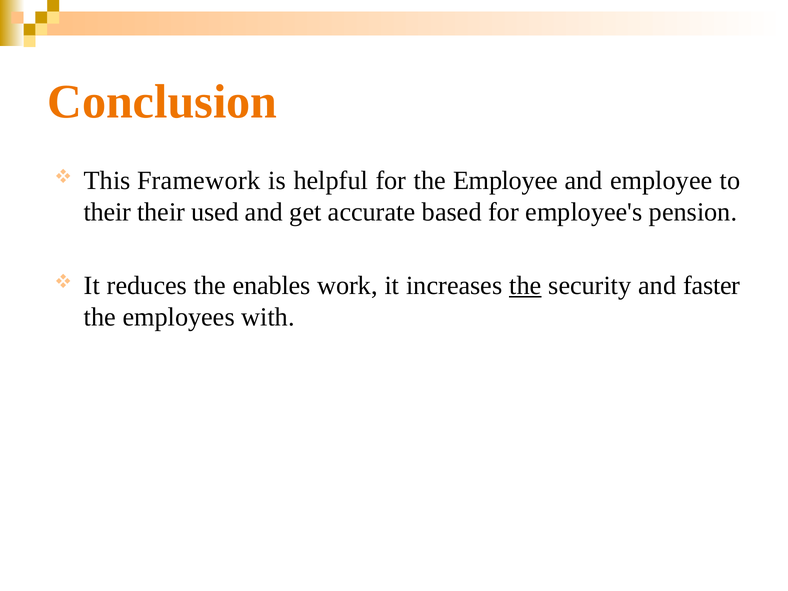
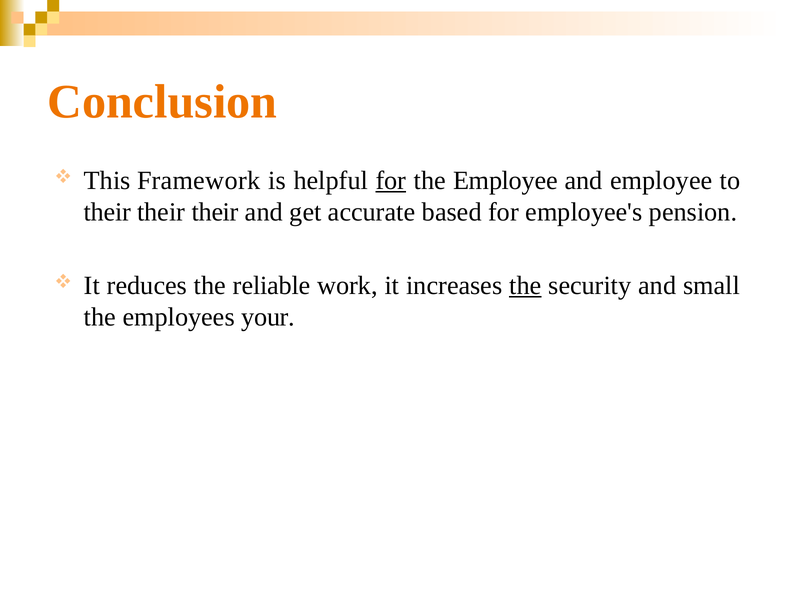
for at (391, 181) underline: none -> present
used at (215, 212): used -> their
enables: enables -> reliable
faster: faster -> small
with: with -> your
